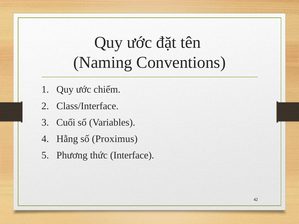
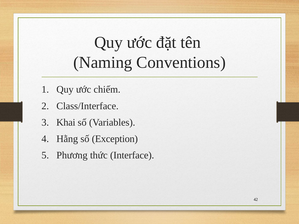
Cuối: Cuối -> Khai
Proximus: Proximus -> Exception
